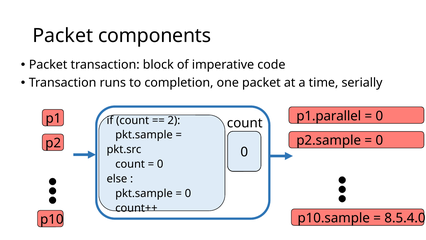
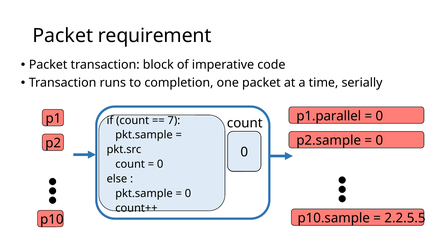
components: components -> requirement
2: 2 -> 7
8.5.4.0: 8.5.4.0 -> 2.2.5.5
